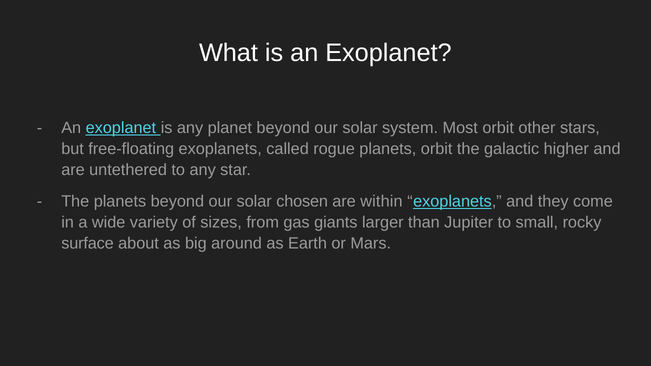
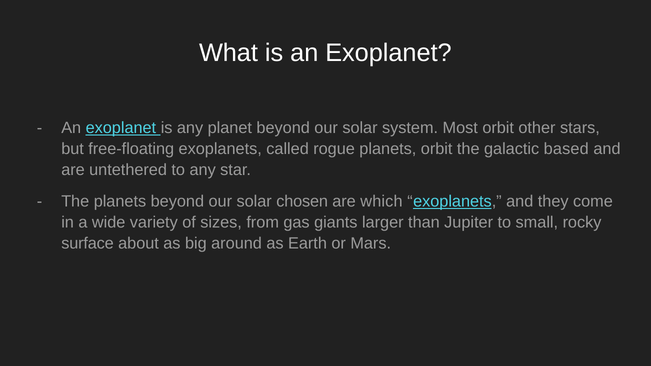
higher: higher -> based
within: within -> which
